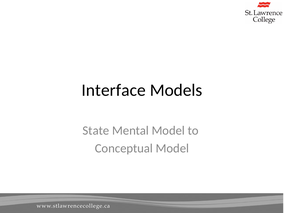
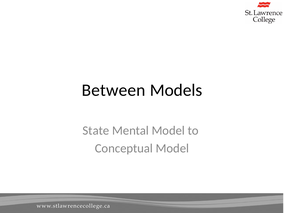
Interface: Interface -> Between
